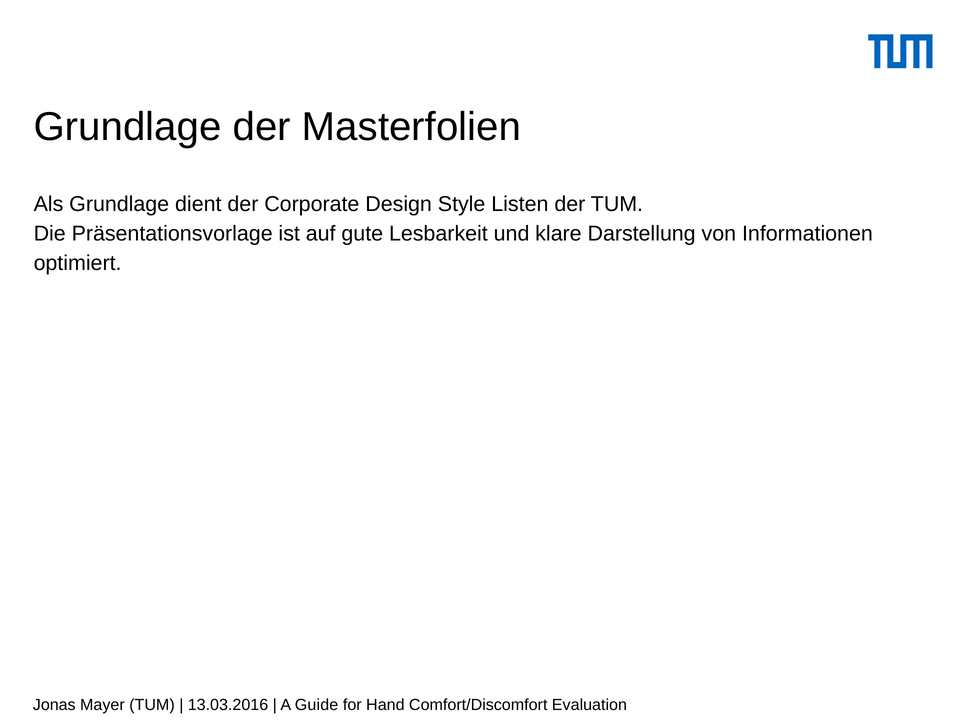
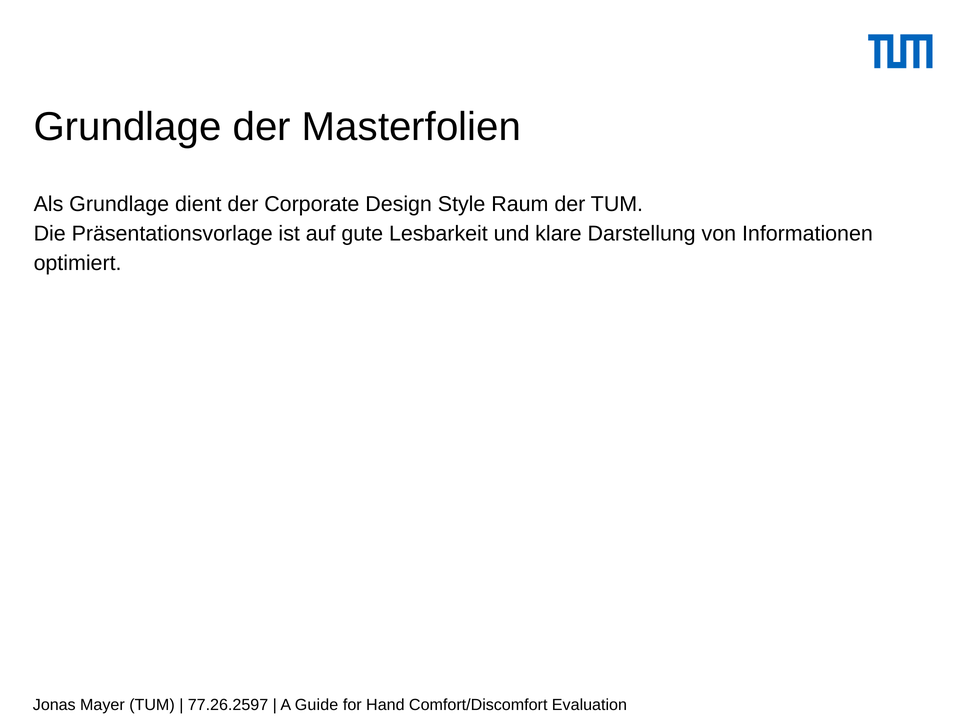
Listen: Listen -> Raum
13.03.2016: 13.03.2016 -> 77.26.2597
